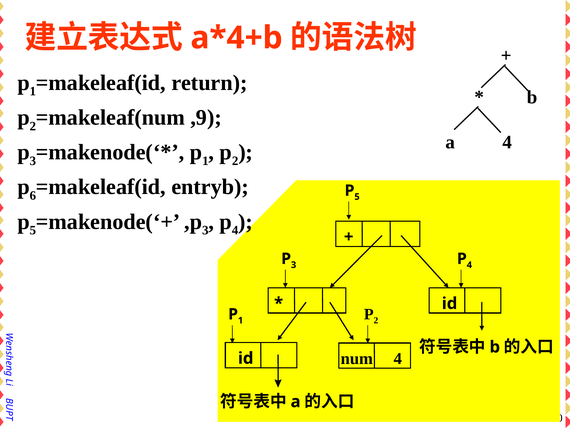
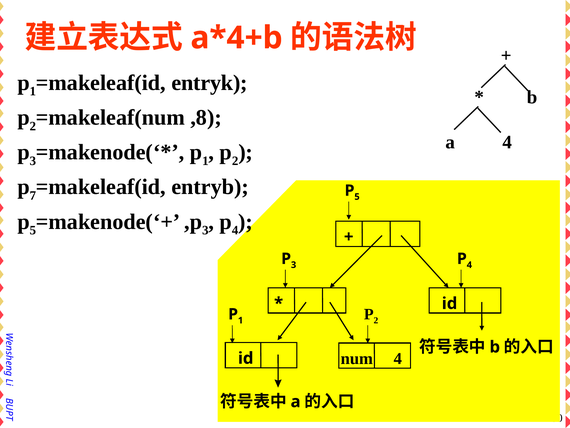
return: return -> entryk
,9: ,9 -> ,8
6: 6 -> 7
